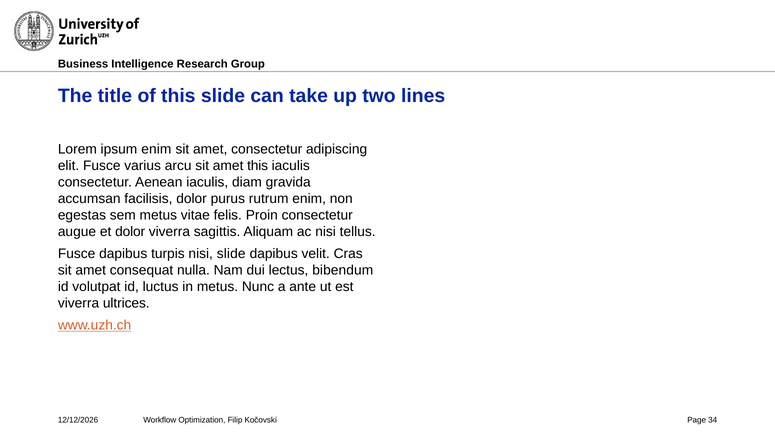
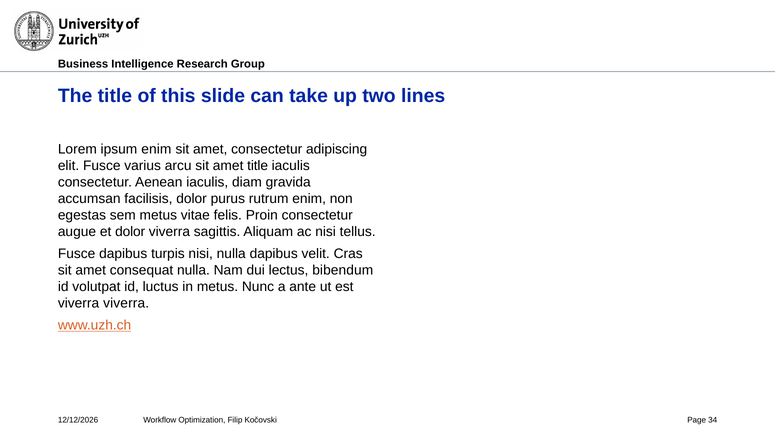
amet this: this -> title
nisi slide: slide -> nulla
viverra ultrices: ultrices -> viverra
